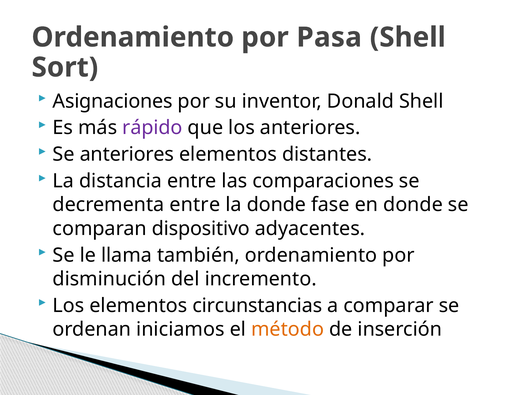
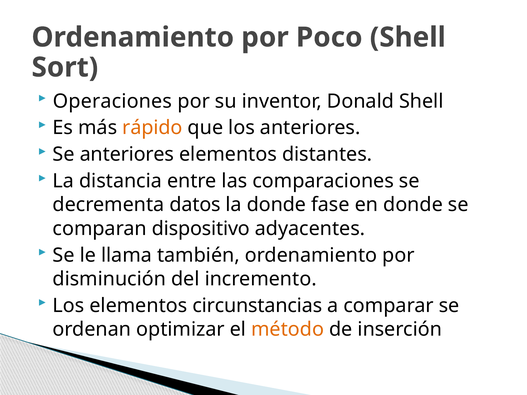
Pasa: Pasa -> Poco
Asignaciones: Asignaciones -> Operaciones
rápido colour: purple -> orange
decrementa entre: entre -> datos
iniciamos: iniciamos -> optimizar
